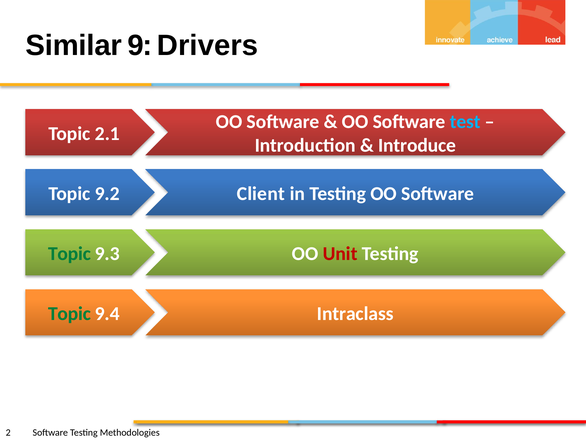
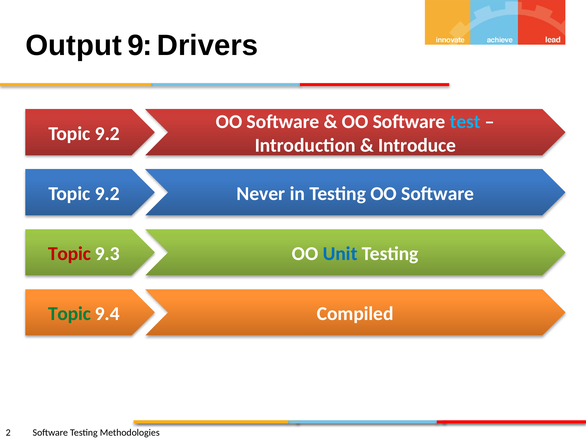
Similar: Similar -> Output
2.1 at (107, 133): 2.1 -> 9.2
Client: Client -> Never
Topic at (70, 253) colour: green -> red
Unit colour: red -> blue
Intraclass: Intraclass -> Compiled
